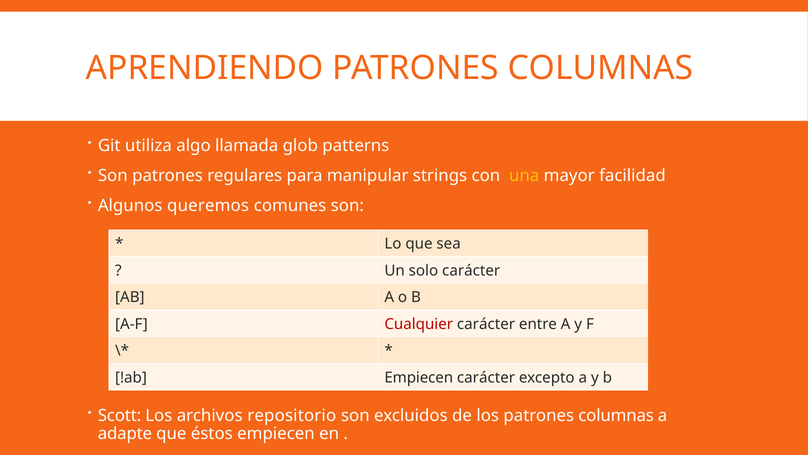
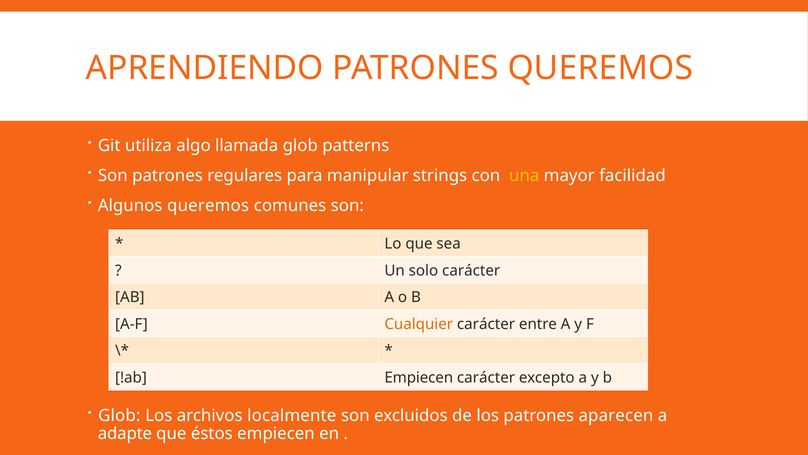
APRENDIENDO PATRONES COLUMNAS: COLUMNAS -> QUEREMOS
Cualquier colour: red -> orange
Scott at (119, 415): Scott -> Glob
repositorio: repositorio -> localmente
los patrones columnas: columnas -> aparecen
